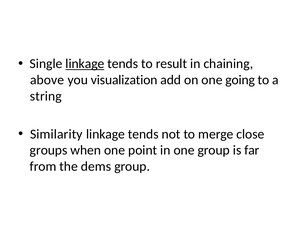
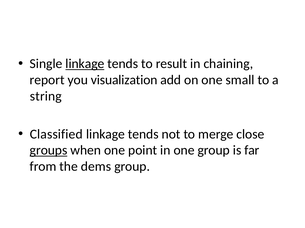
above: above -> report
going: going -> small
Similarity: Similarity -> Classified
groups underline: none -> present
